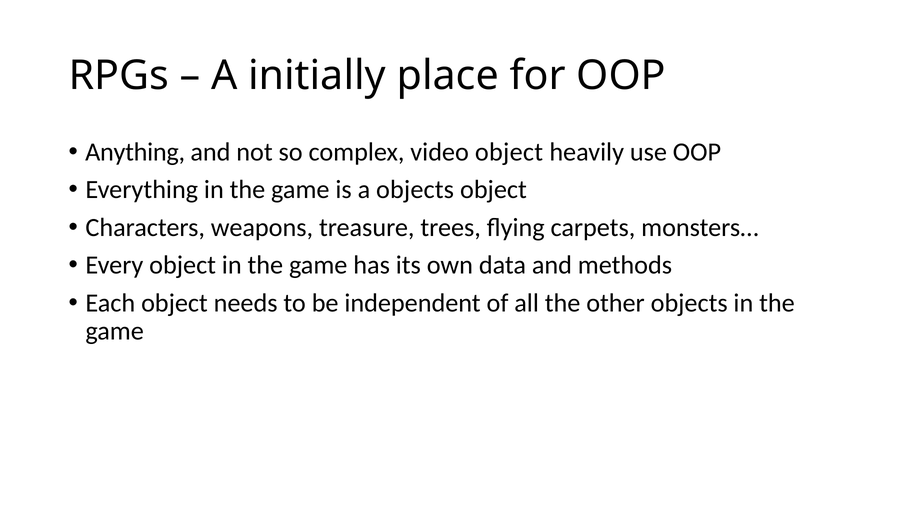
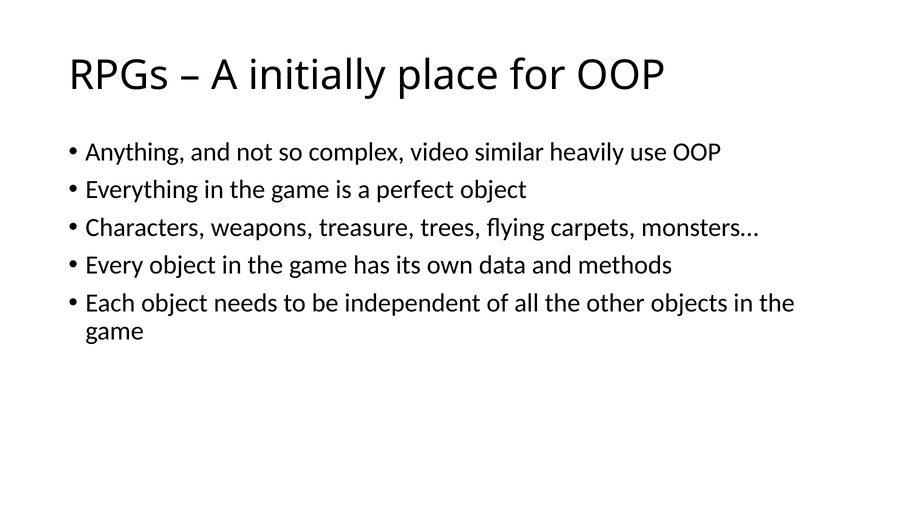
video object: object -> similar
a objects: objects -> perfect
